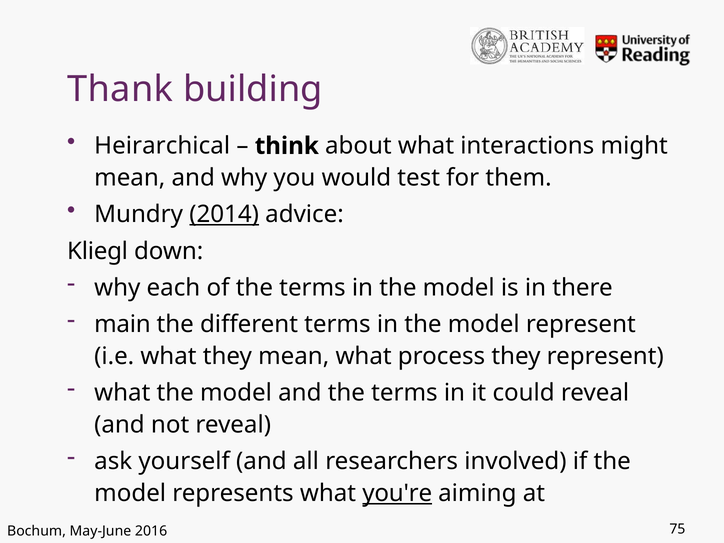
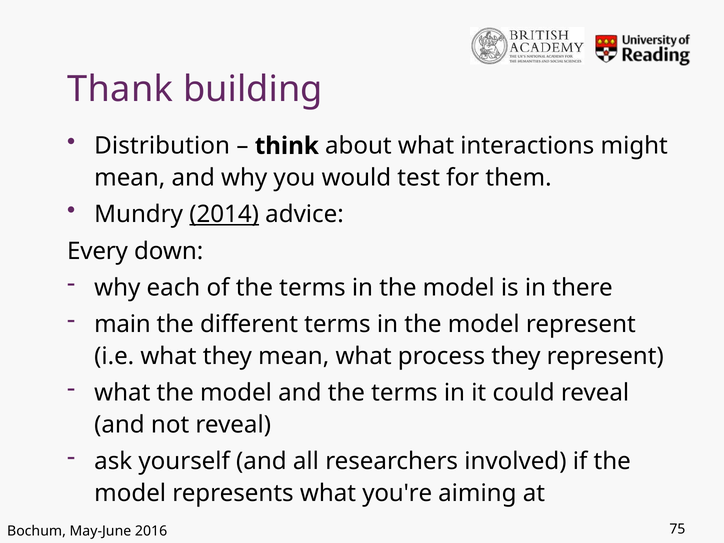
Heirarchical: Heirarchical -> Distribution
Kliegl: Kliegl -> Every
you're underline: present -> none
